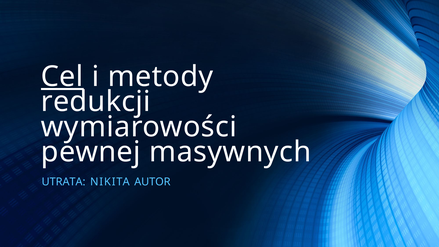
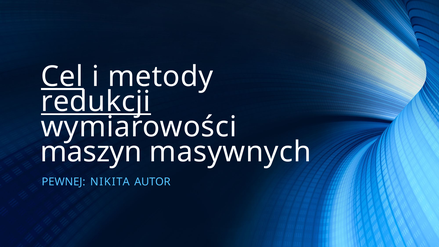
redukcji underline: none -> present
pewnej: pewnej -> maszyn
UTRATA: UTRATA -> PEWNEJ
